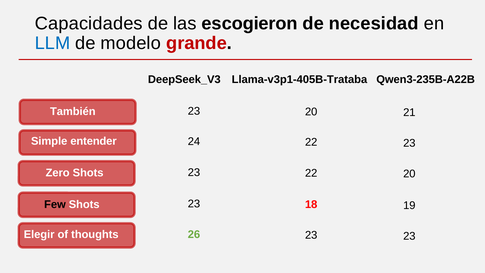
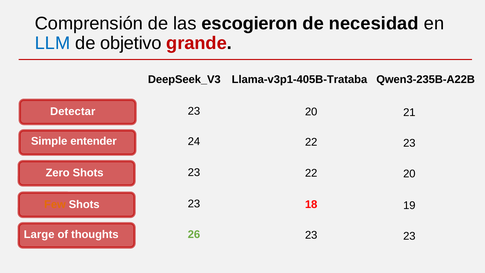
Capacidades: Capacidades -> Comprensión
modelo: modelo -> objetivo
También: También -> Detectar
Few colour: black -> orange
Elegir: Elegir -> Large
